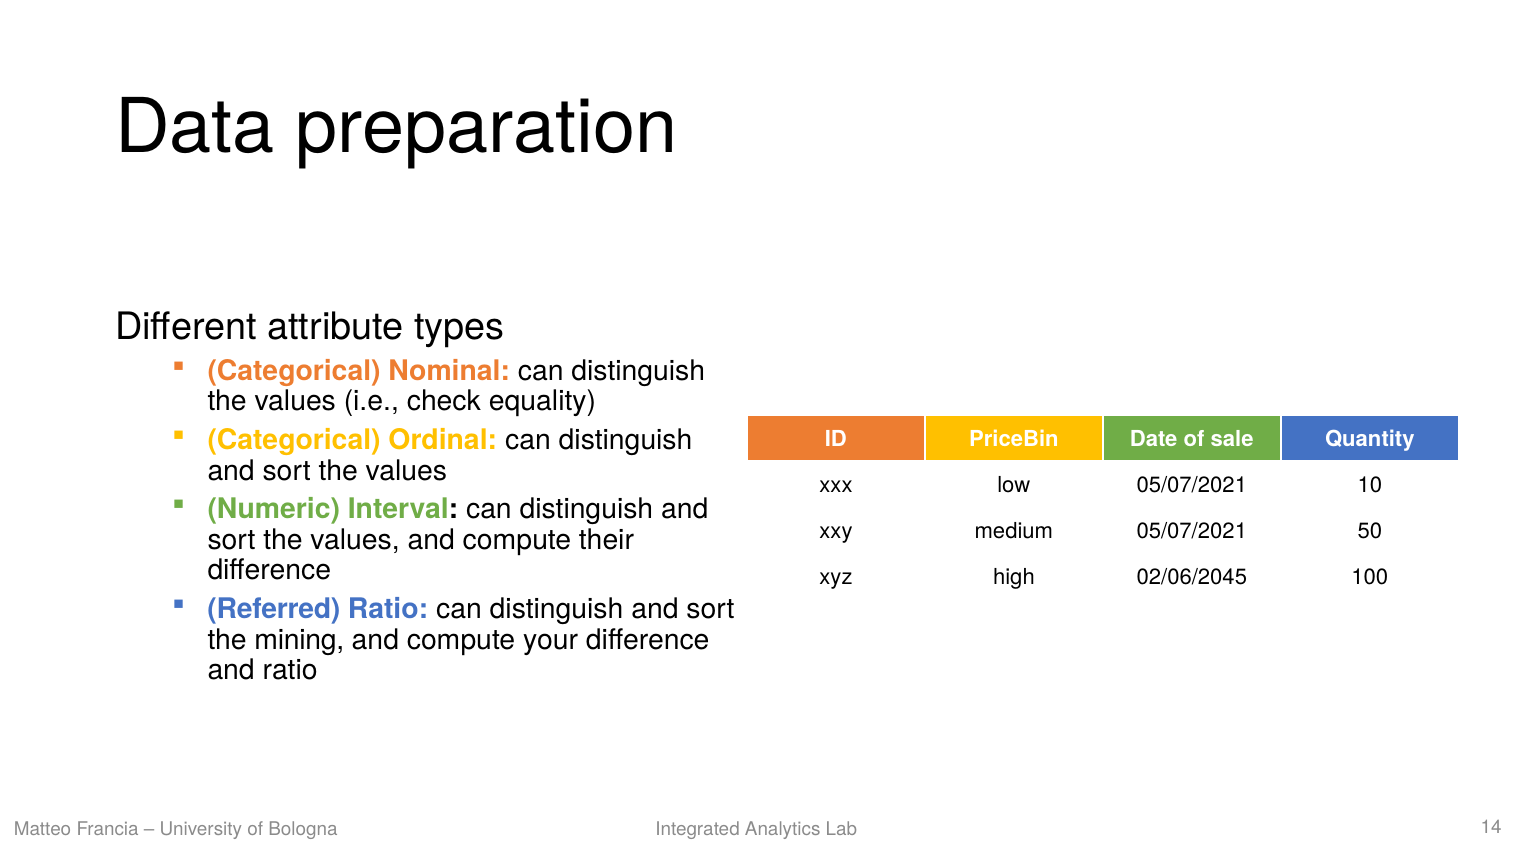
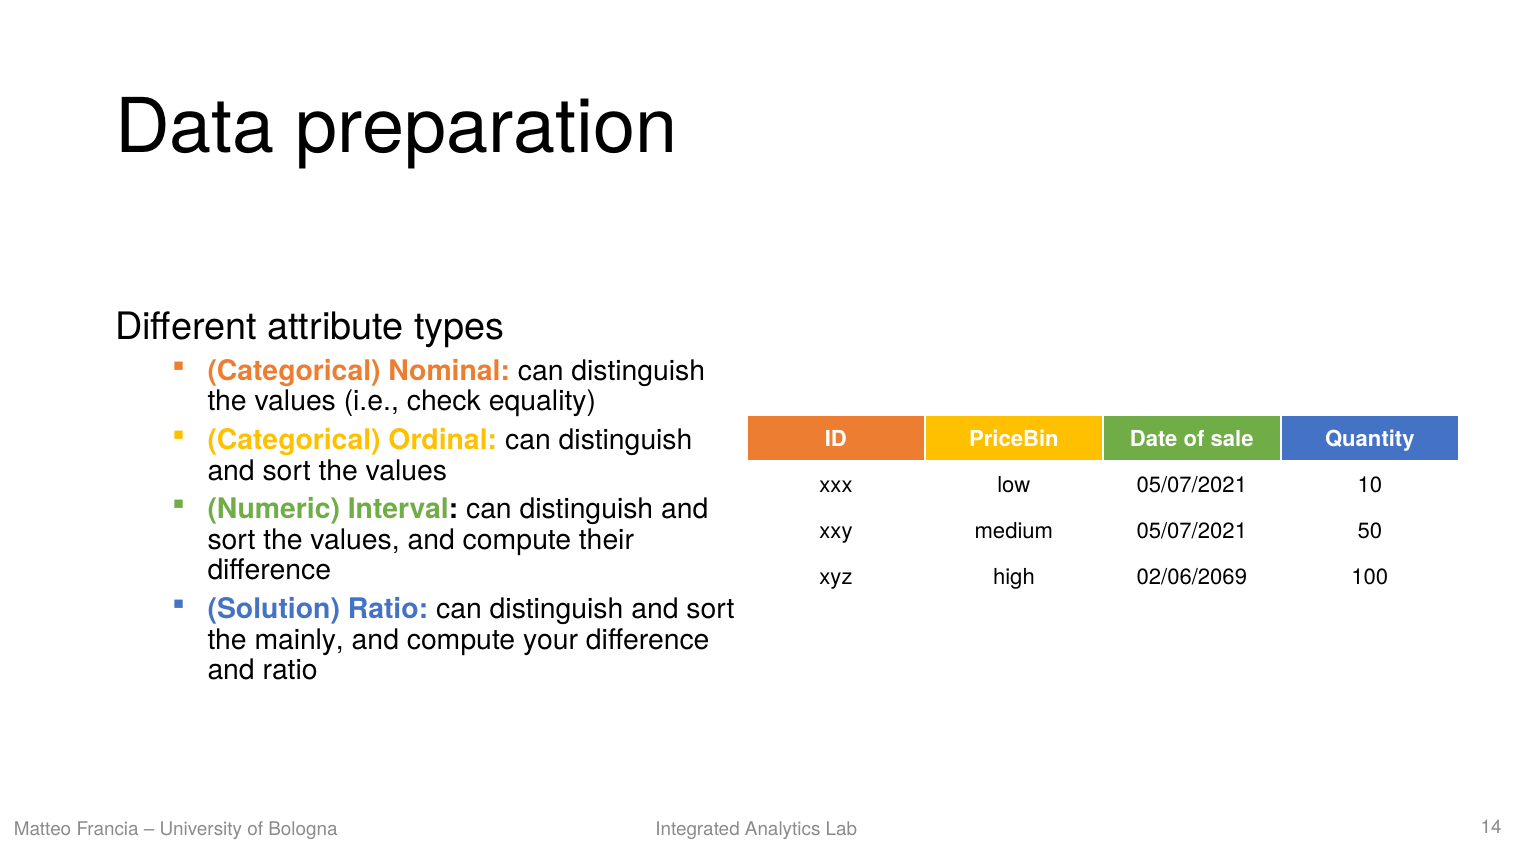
02/06/2045: 02/06/2045 -> 02/06/2069
Referred: Referred -> Solution
mining: mining -> mainly
